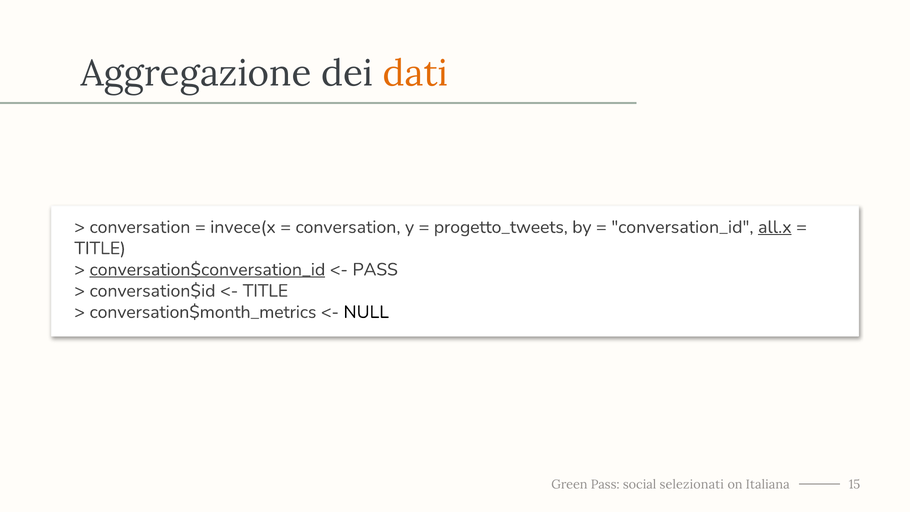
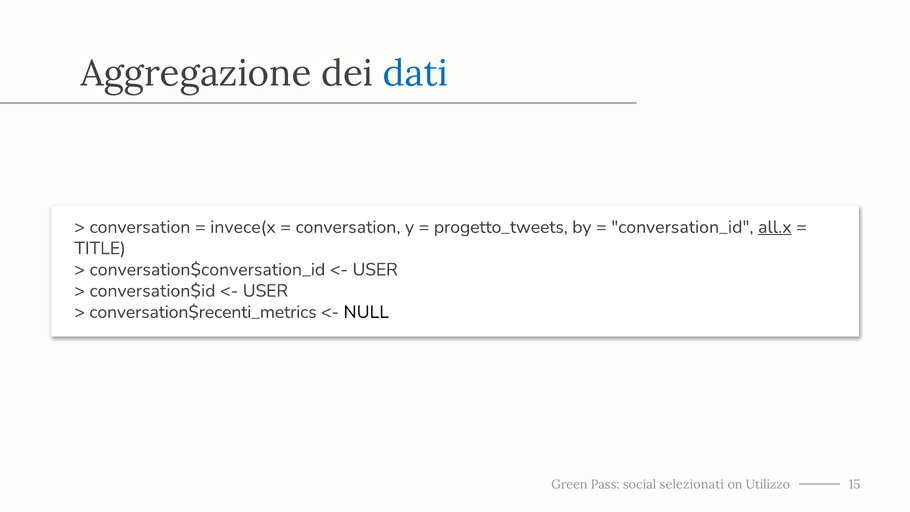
dati colour: orange -> blue
conversation$conversation_id underline: present -> none
PASS at (375, 269): PASS -> USER
TITLE at (265, 291): TITLE -> USER
conversation$month_metrics: conversation$month_metrics -> conversation$recenti_metrics
Italiana: Italiana -> Utilizzo
